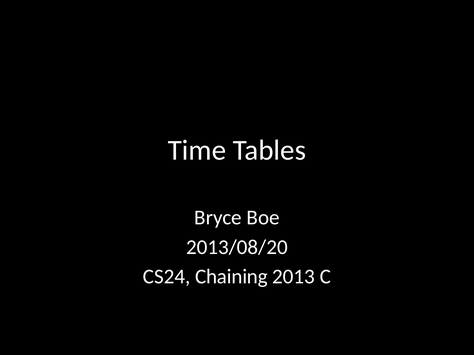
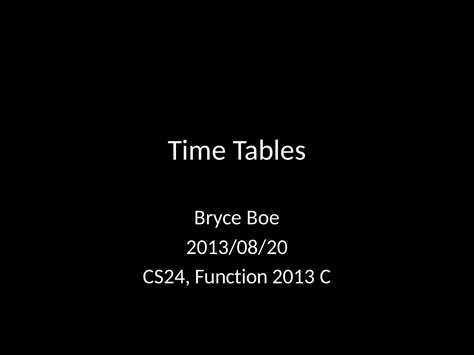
Chaining: Chaining -> Function
